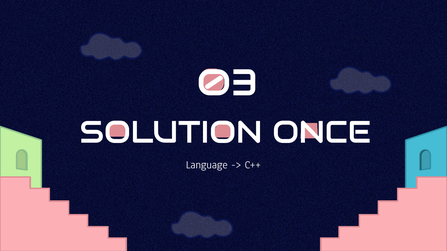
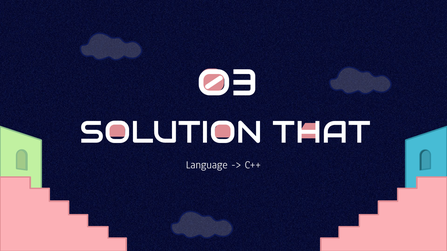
ONCE: ONCE -> THAT
